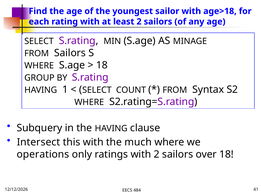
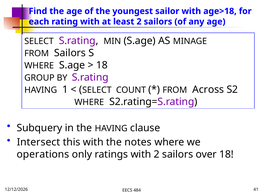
Syntax: Syntax -> Across
much: much -> notes
